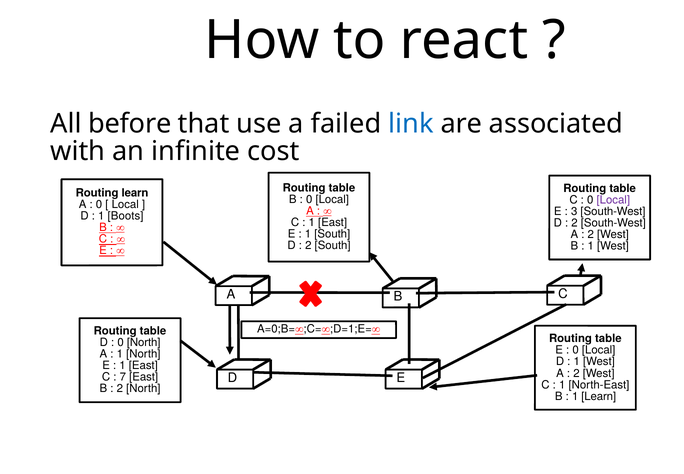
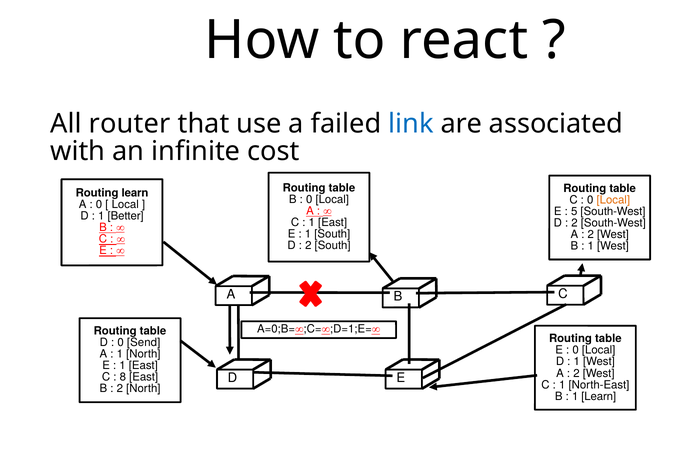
before: before -> router
Local at (613, 200) colour: purple -> orange
3: 3 -> 5
Boots: Boots -> Better
0 North: North -> Send
7: 7 -> 8
